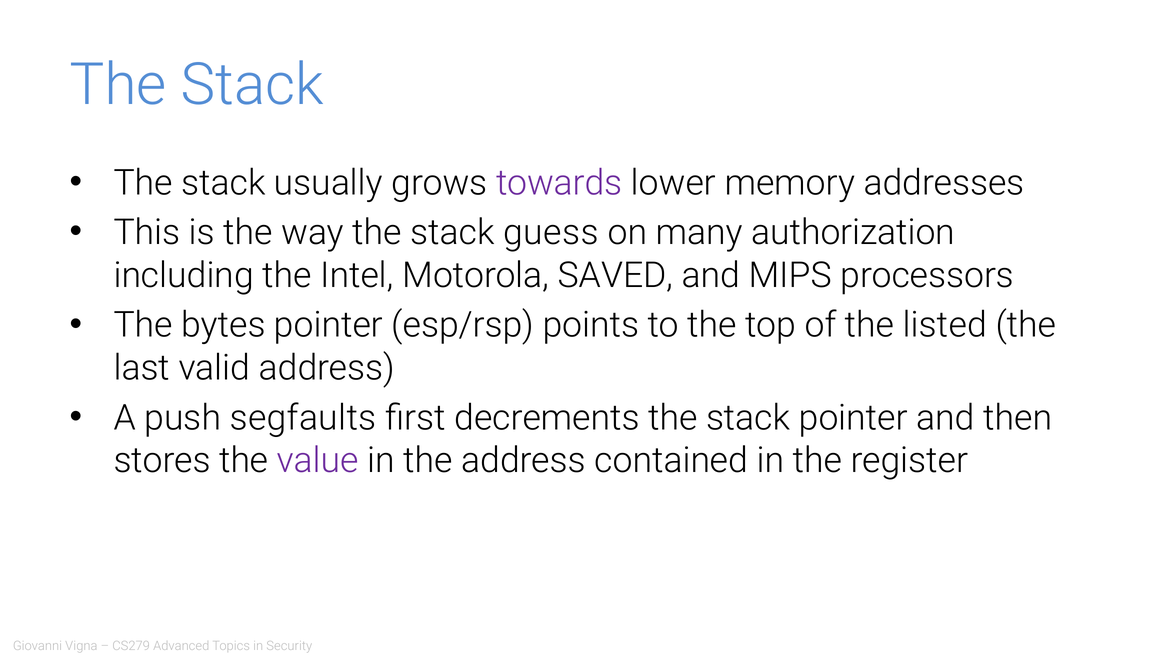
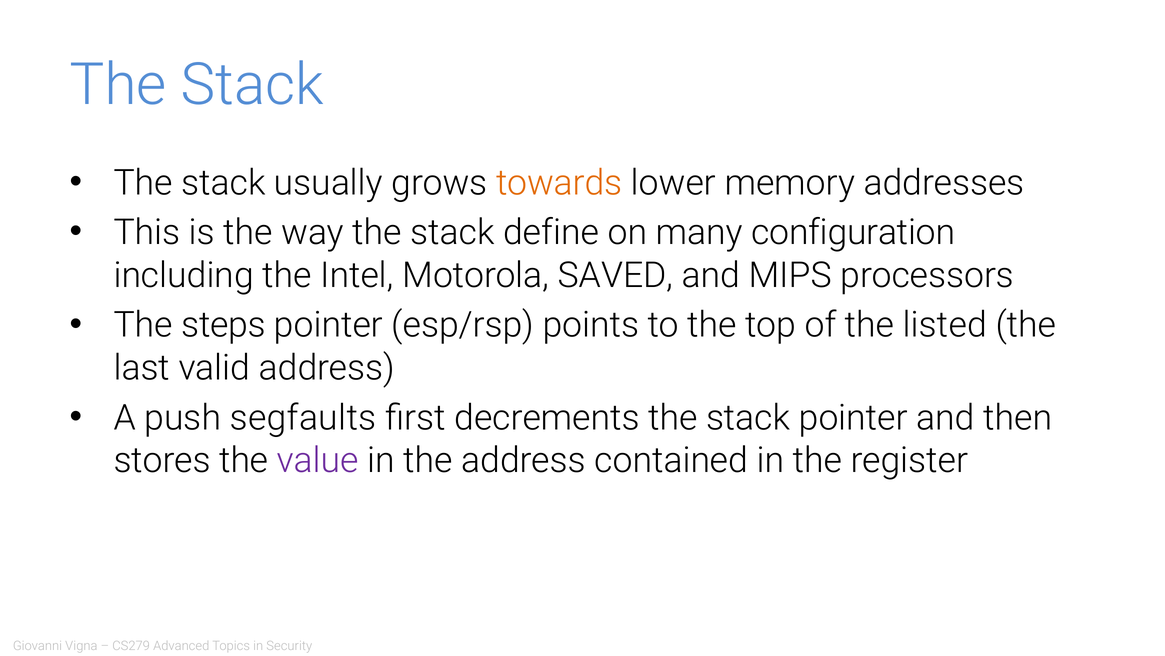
towards colour: purple -> orange
guess: guess -> define
authorization: authorization -> configuration
bytes: bytes -> steps
